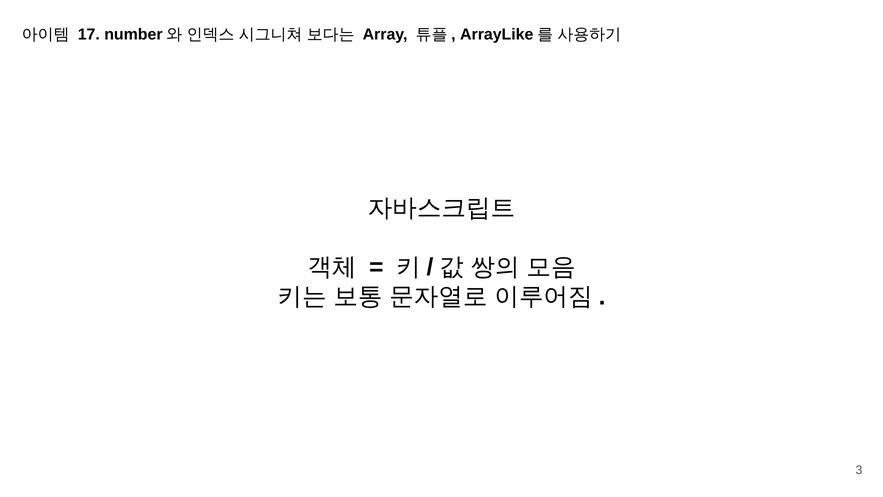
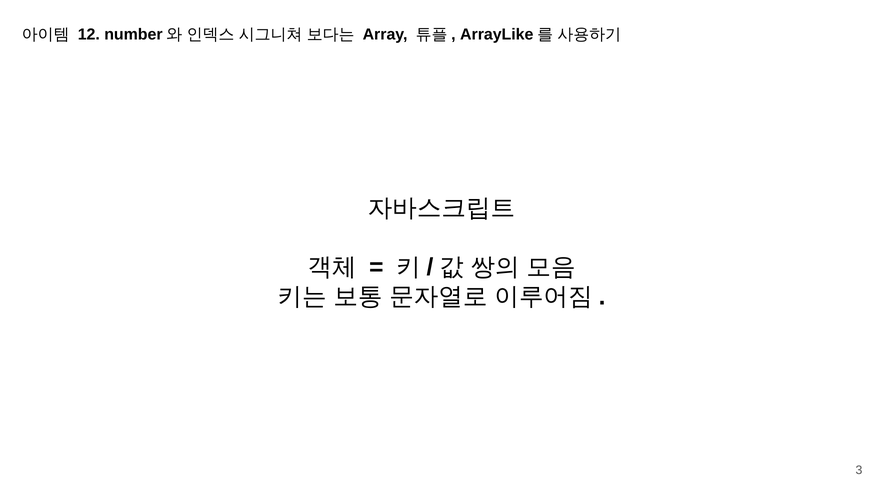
17: 17 -> 12
